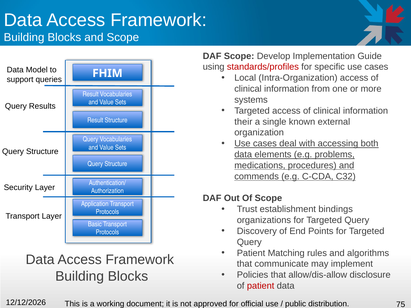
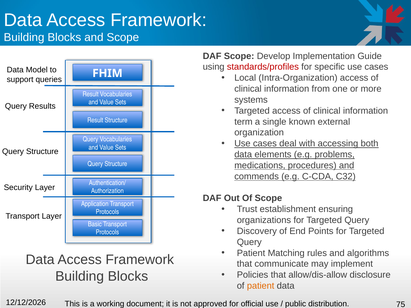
their: their -> term
bindings: bindings -> ensuring
patient at (261, 286) colour: red -> orange
